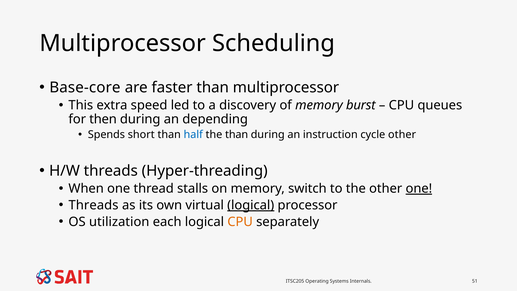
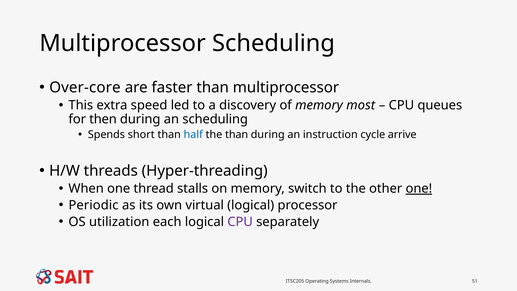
Base-core: Base-core -> Over-core
burst: burst -> most
an depending: depending -> scheduling
cycle other: other -> arrive
Threads at (94, 205): Threads -> Periodic
logical at (251, 205) underline: present -> none
CPU at (240, 222) colour: orange -> purple
